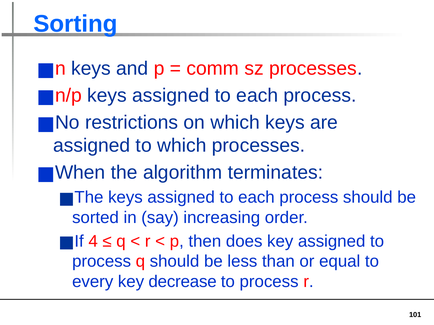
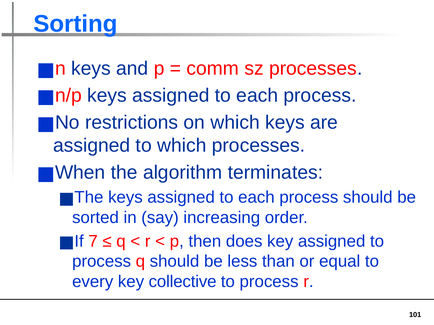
4: 4 -> 7
decrease: decrease -> collective
